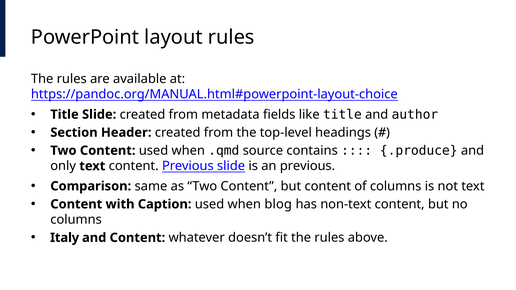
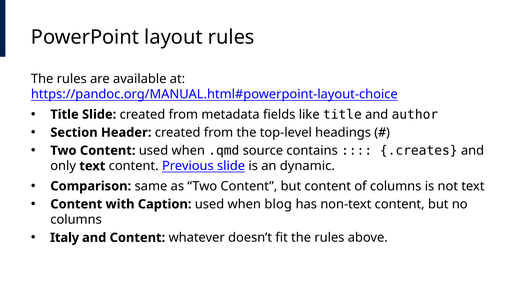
.produce: .produce -> .creates
an previous: previous -> dynamic
